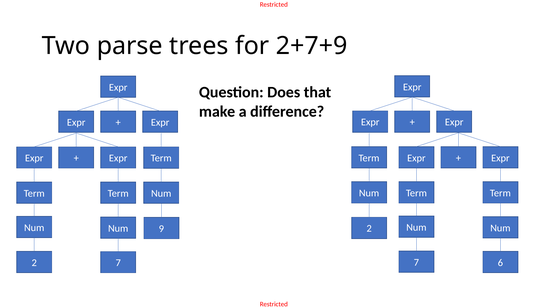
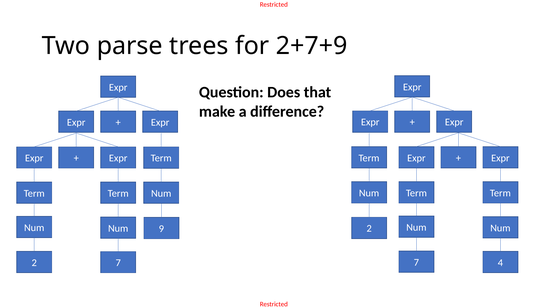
6: 6 -> 4
